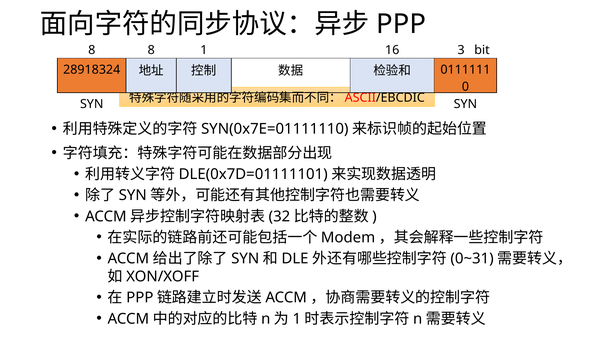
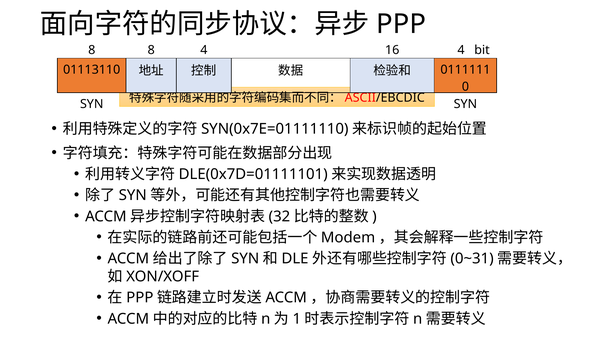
8 1: 1 -> 4
16 3: 3 -> 4
28918324: 28918324 -> 01113110
